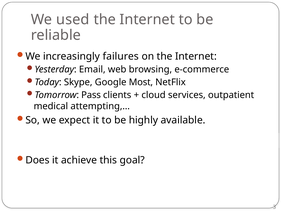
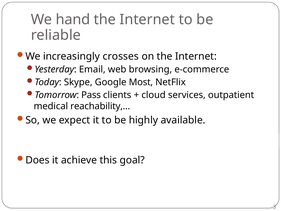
used: used -> hand
failures: failures -> crosses
attempting,…: attempting,… -> reachability,…
